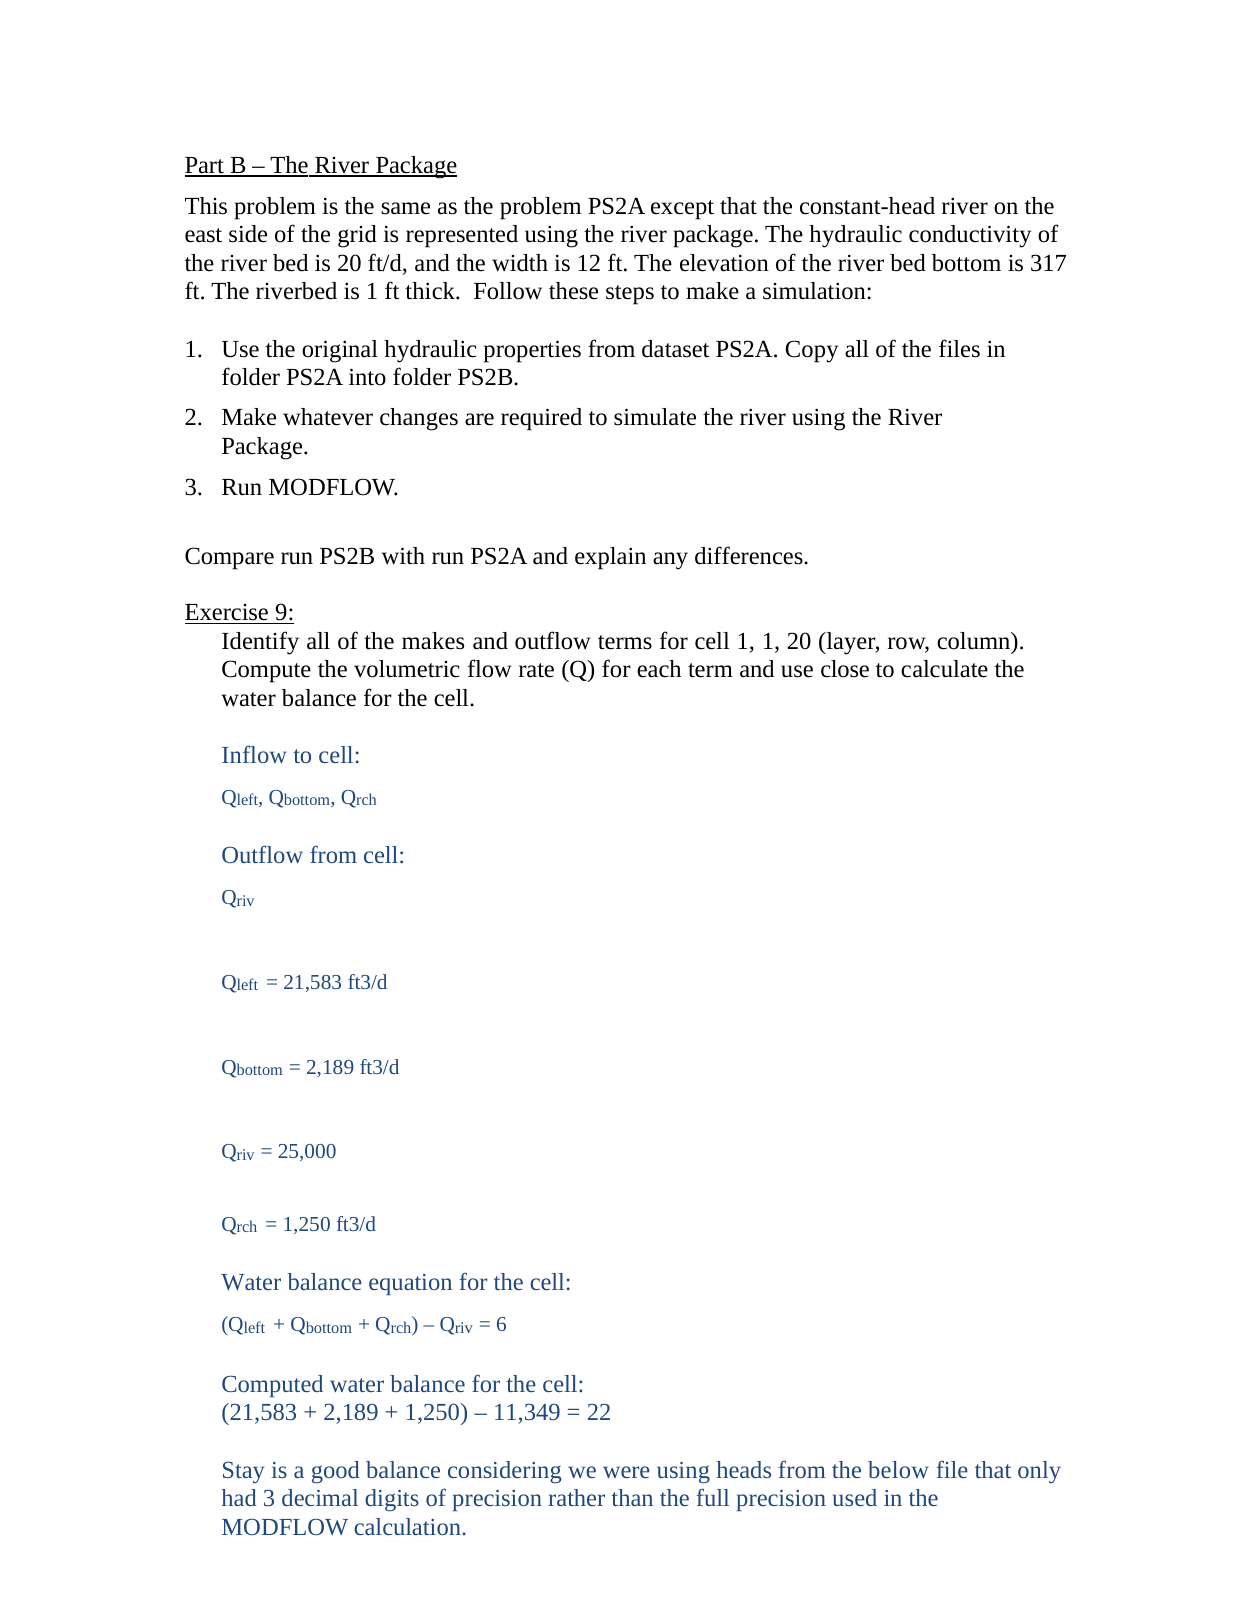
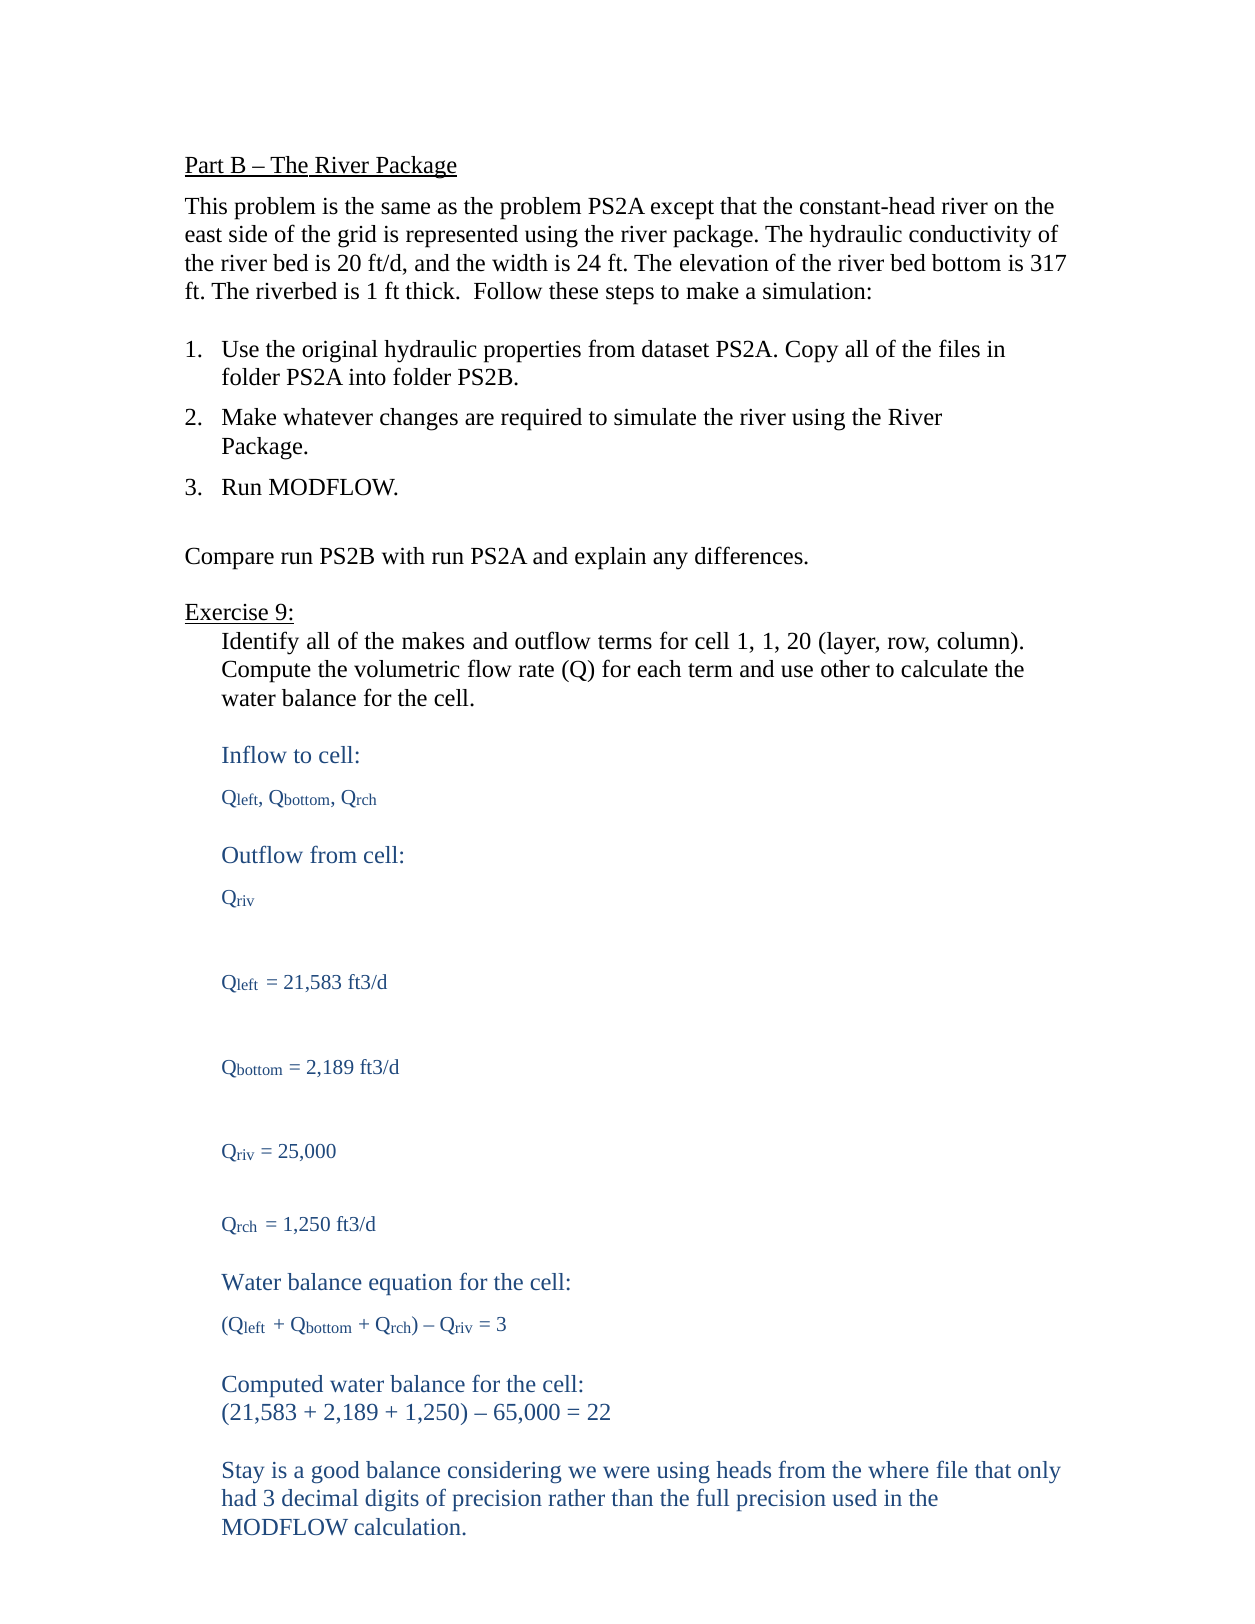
12: 12 -> 24
close: close -> other
6 at (501, 1325): 6 -> 3
11,349: 11,349 -> 65,000
below: below -> where
